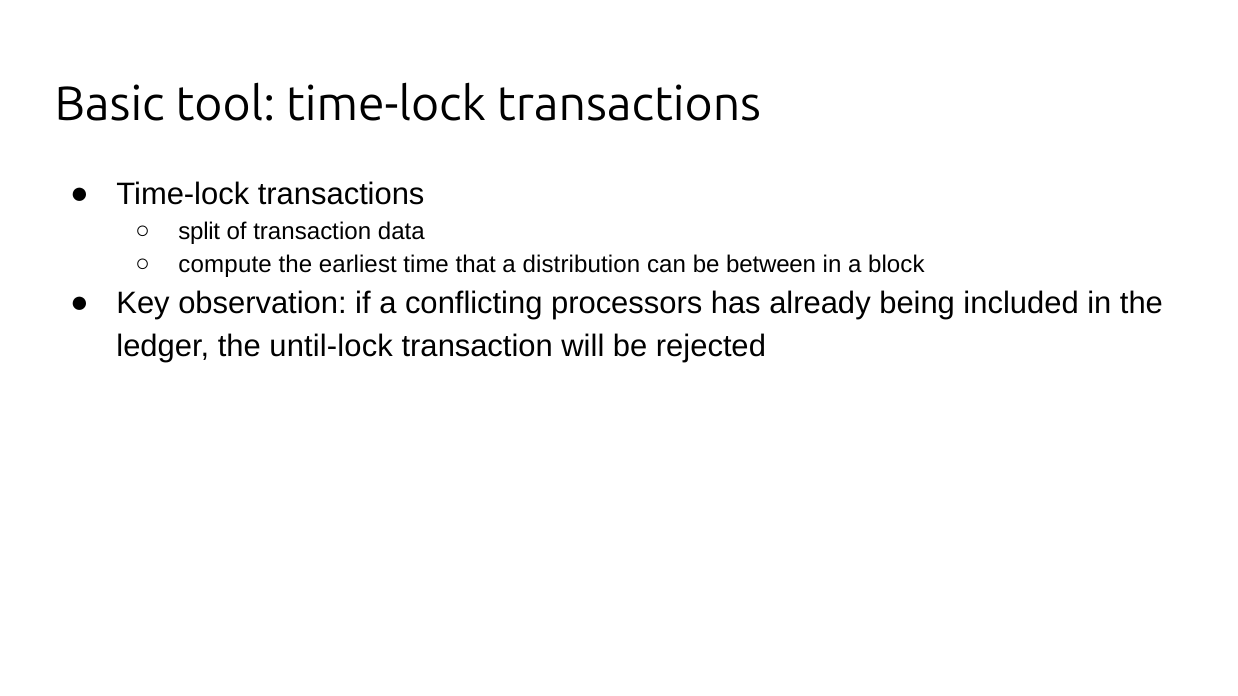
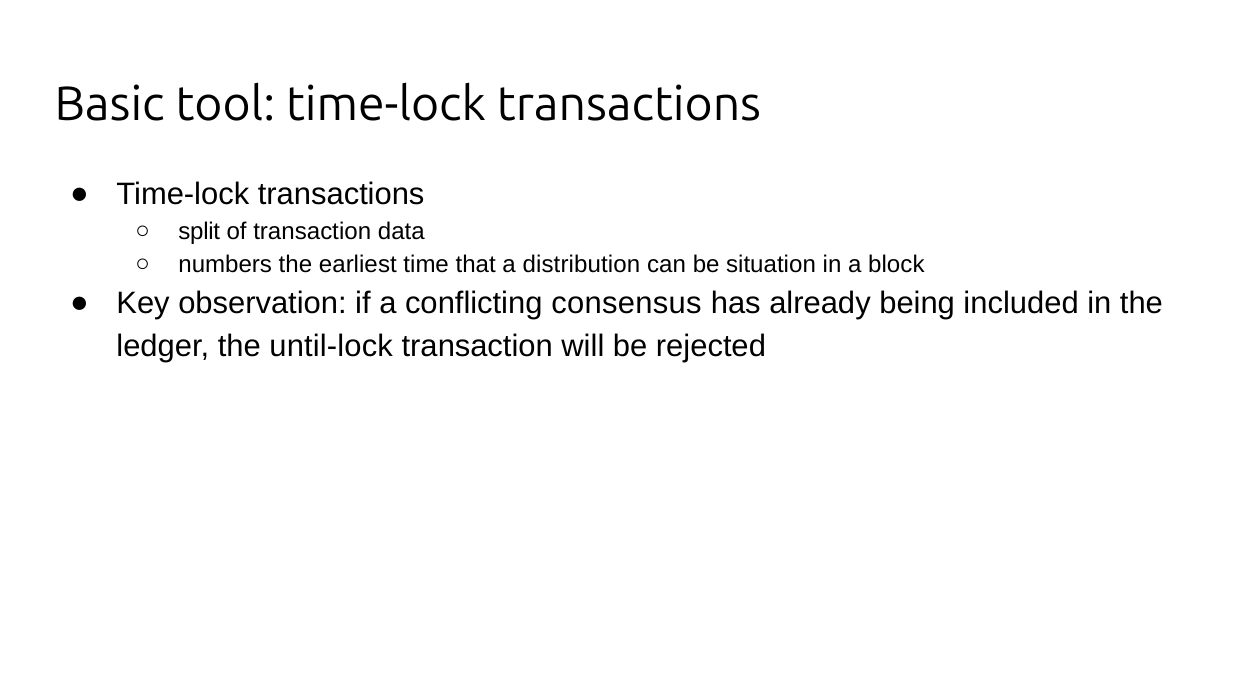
compute: compute -> numbers
between: between -> situation
processors: processors -> consensus
